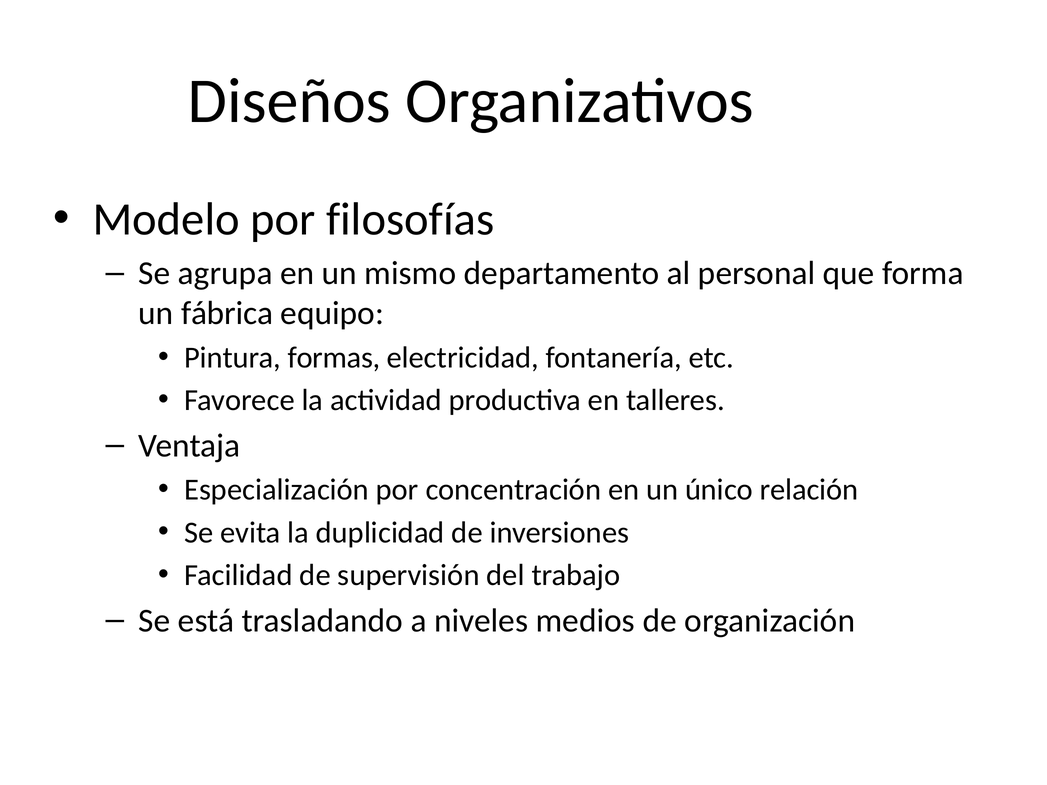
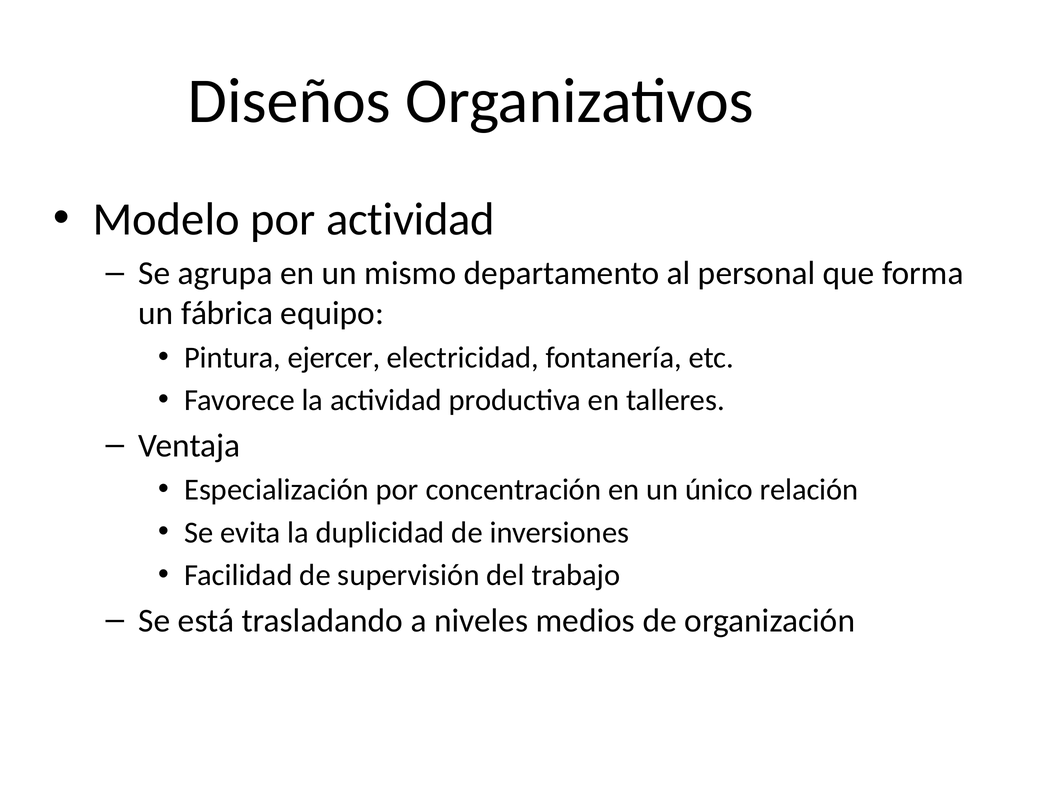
por filosofías: filosofías -> actividad
formas: formas -> ejercer
